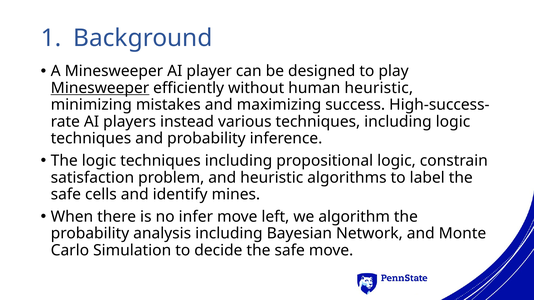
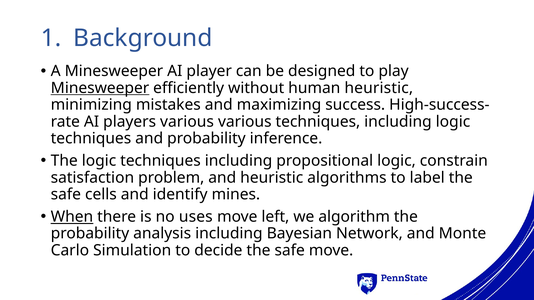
players instead: instead -> various
When underline: none -> present
infer: infer -> uses
